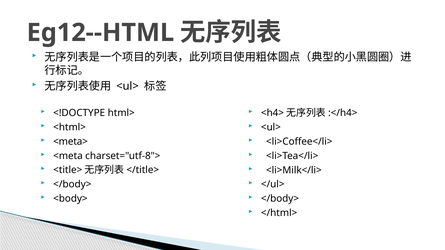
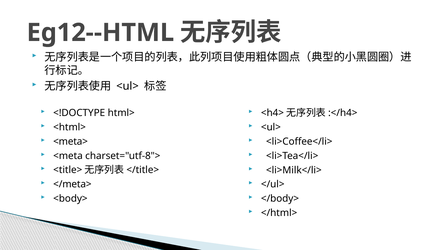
</body> at (72, 185): </body> -> </meta>
